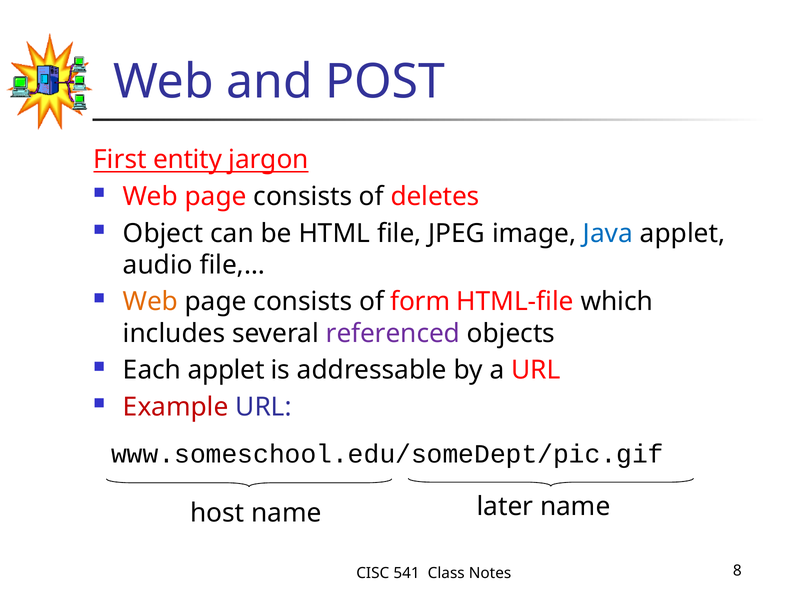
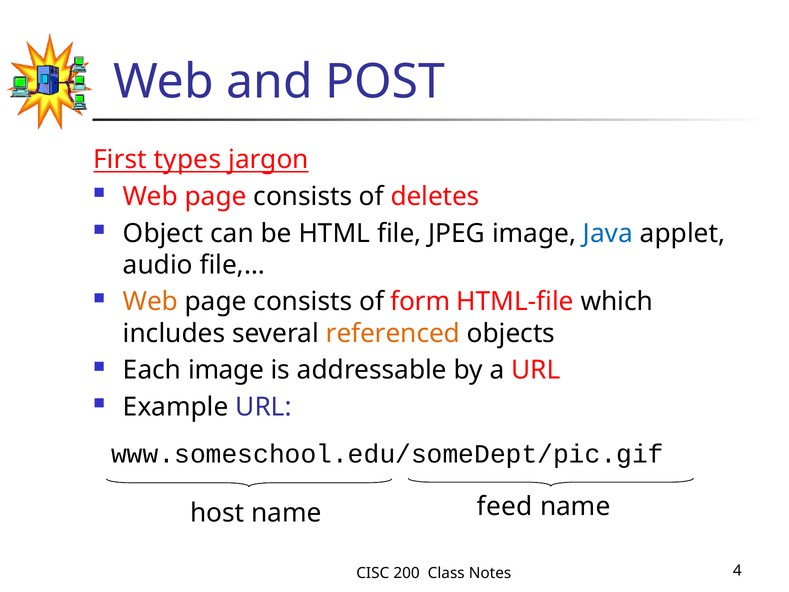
entity: entity -> types
referenced colour: purple -> orange
Each applet: applet -> image
Example colour: red -> black
later: later -> feed
541: 541 -> 200
8: 8 -> 4
